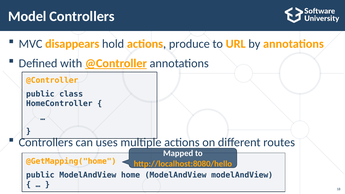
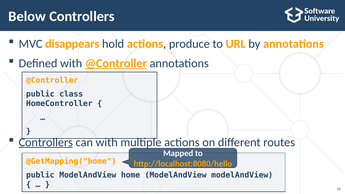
Model: Model -> Below
Controllers at (46, 142) underline: none -> present
can uses: uses -> with
